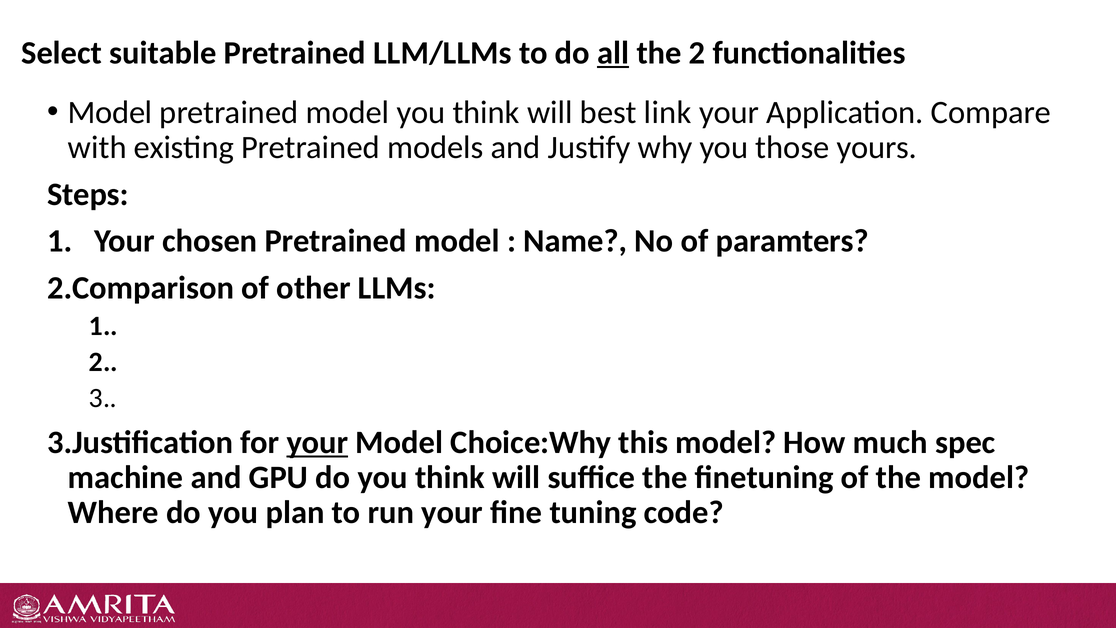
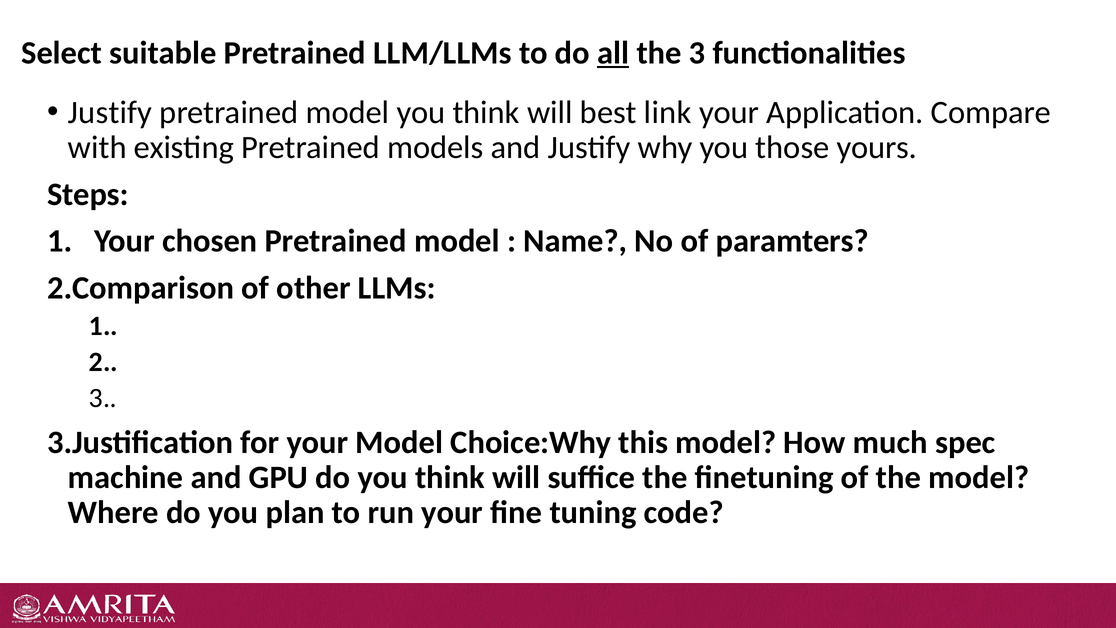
the 2: 2 -> 3
Model at (110, 112): Model -> Justify
your at (317, 442) underline: present -> none
